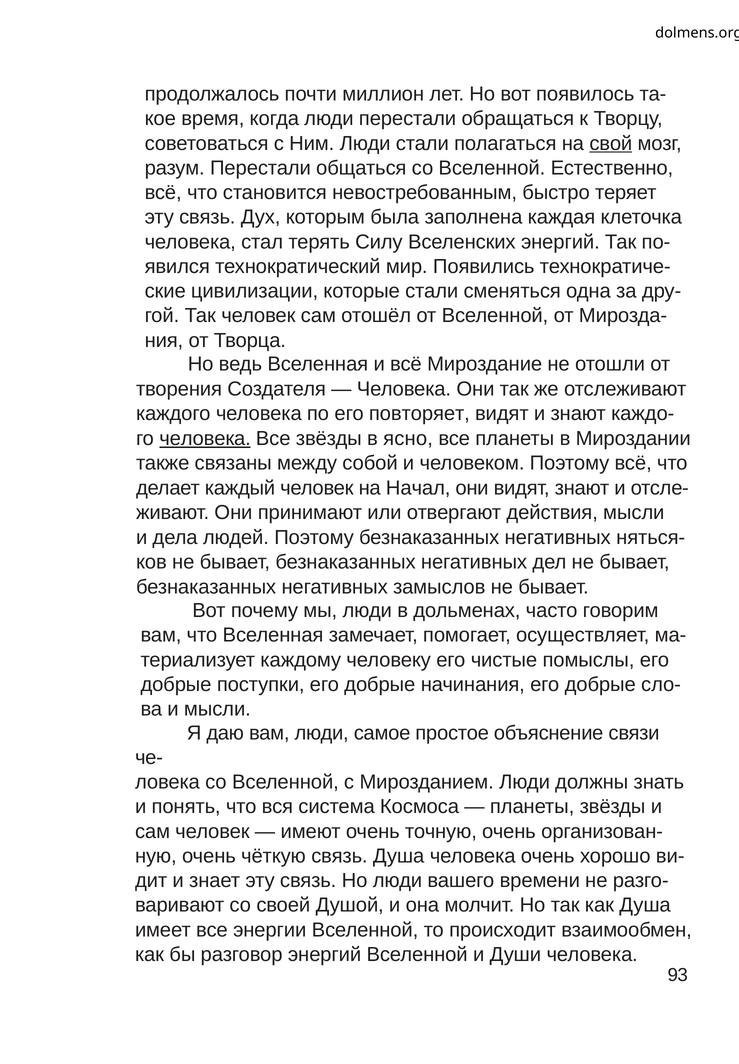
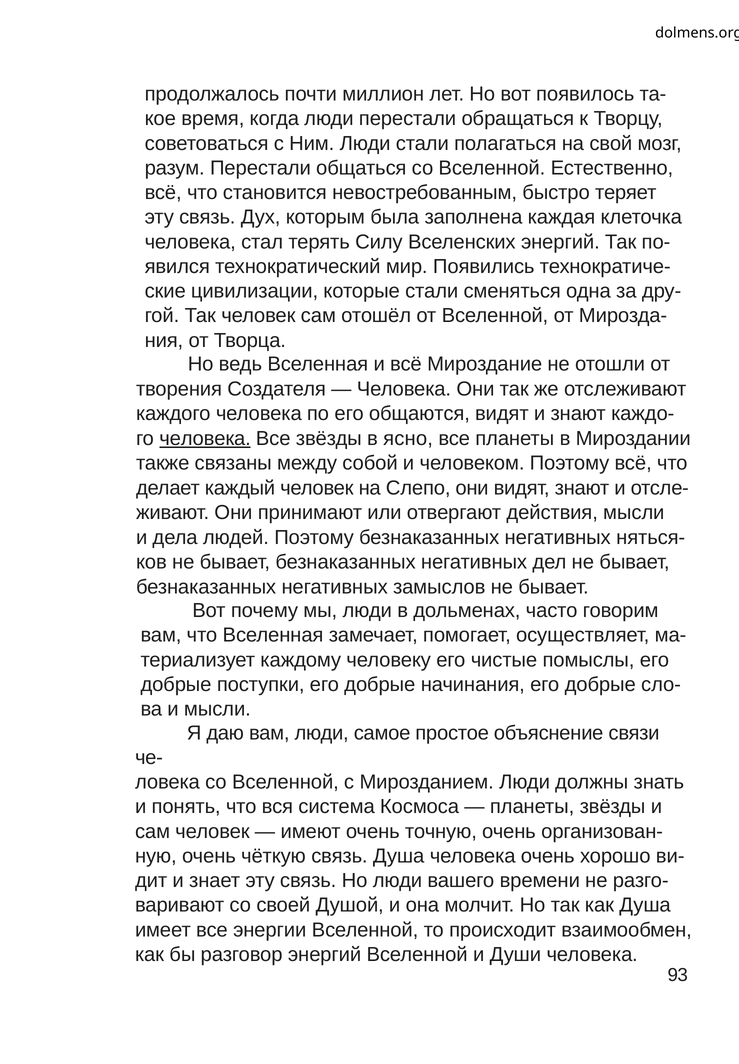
свой underline: present -> none
повторяет: повторяет -> общаются
Начал: Начал -> Слепо
